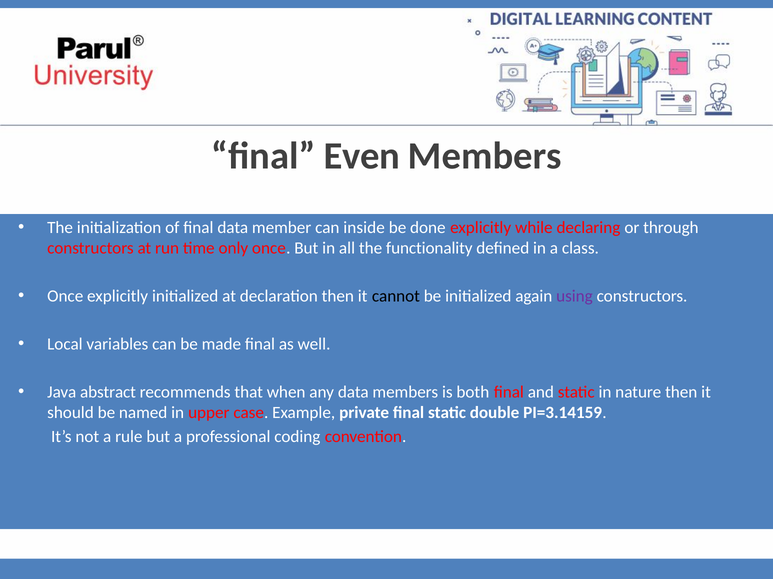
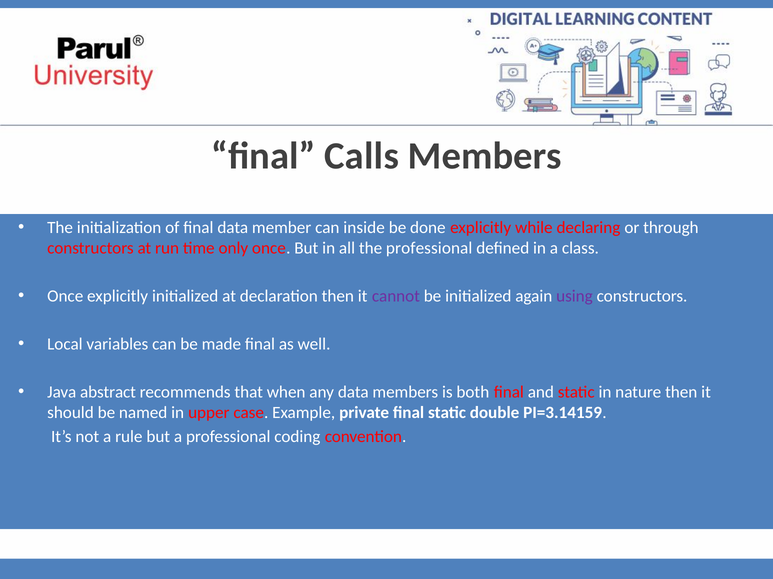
Even: Even -> Calls
the functionality: functionality -> professional
cannot colour: black -> purple
